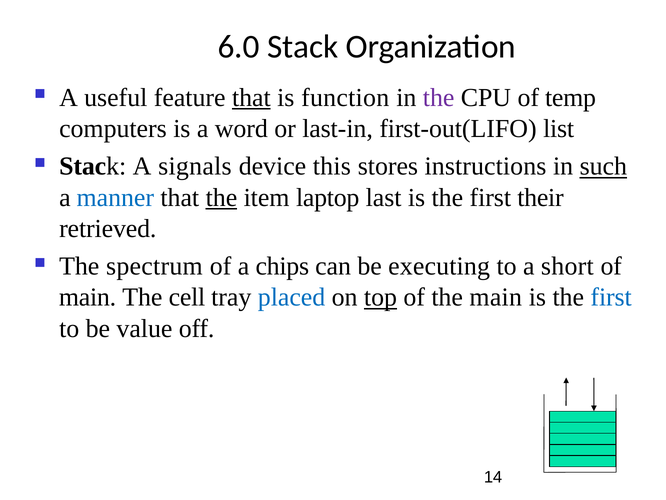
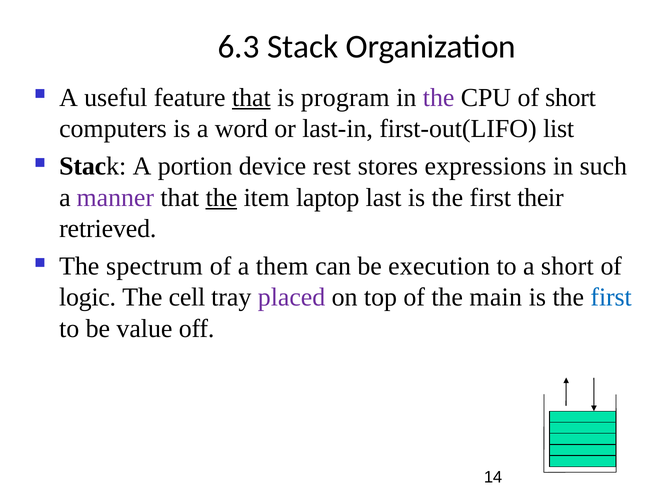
6.0: 6.0 -> 6.3
function: function -> program
of temp: temp -> short
signals: signals -> portion
this: this -> rest
instructions: instructions -> expressions
such underline: present -> none
manner colour: blue -> purple
chips: chips -> them
executing: executing -> execution
main at (88, 297): main -> logic
placed colour: blue -> purple
top underline: present -> none
